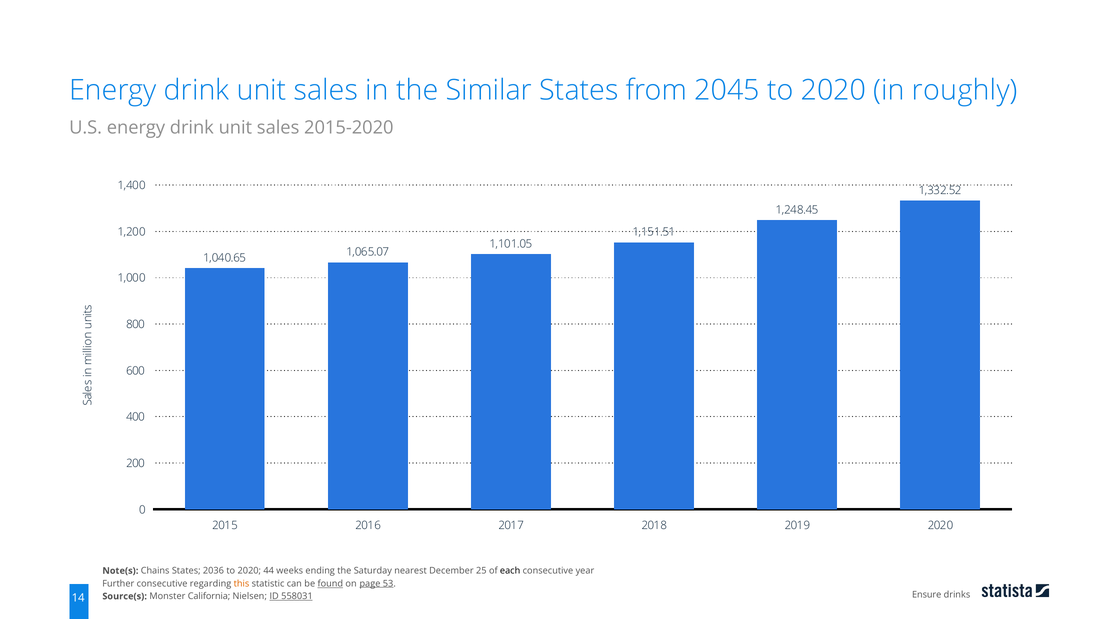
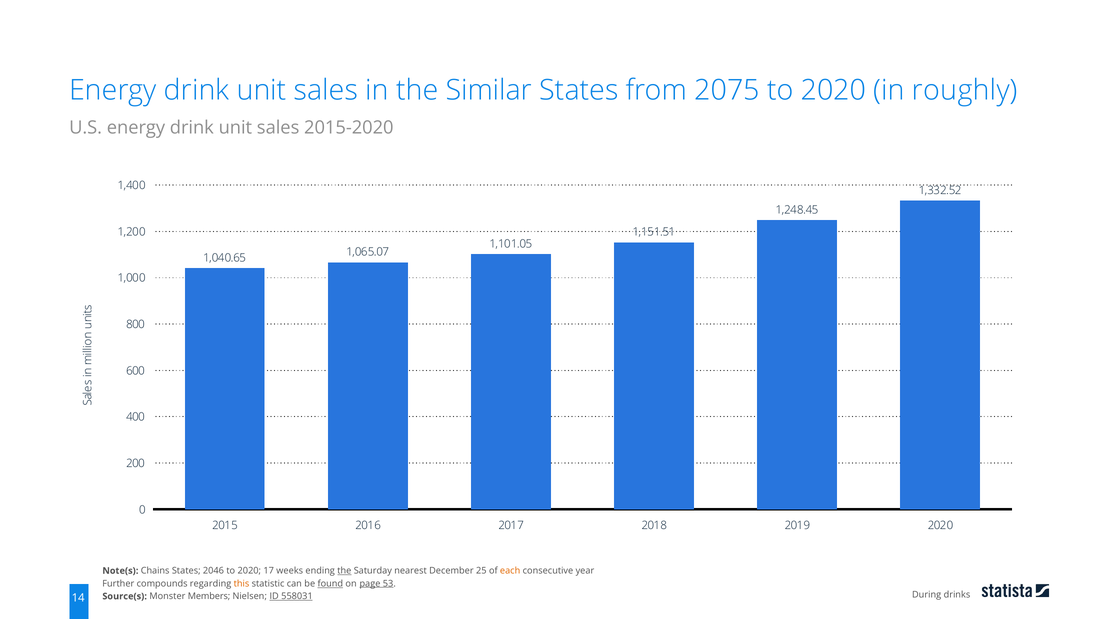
2045: 2045 -> 2075
2036: 2036 -> 2046
44: 44 -> 17
the at (344, 571) underline: none -> present
each colour: black -> orange
Further consecutive: consecutive -> compounds
Ensure: Ensure -> During
California: California -> Members
